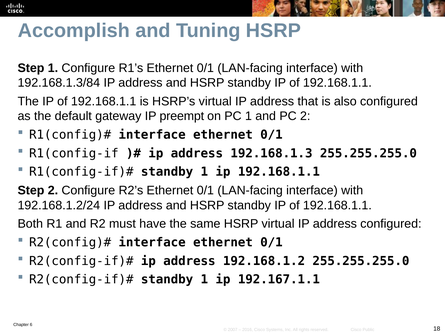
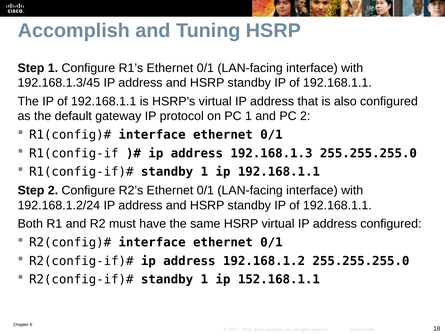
192.168.1.3/84: 192.168.1.3/84 -> 192.168.1.3/45
preempt: preempt -> protocol
192.167.1.1: 192.167.1.1 -> 152.168.1.1
